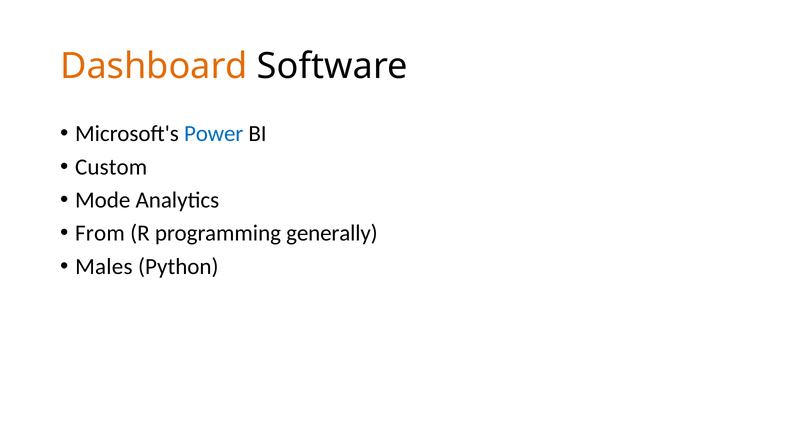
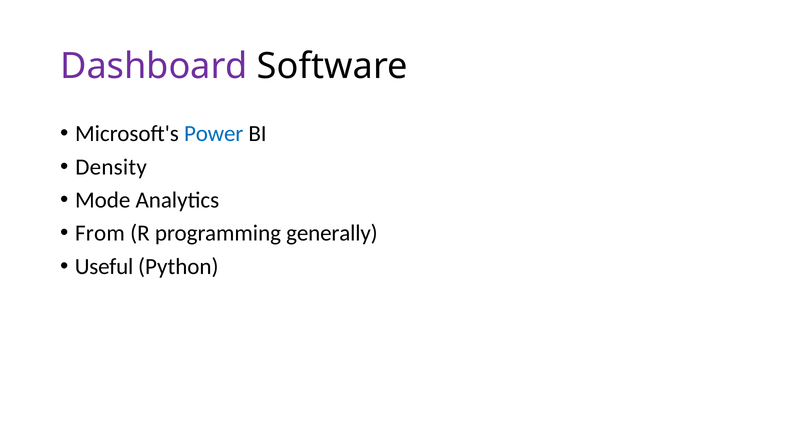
Dashboard colour: orange -> purple
Custom: Custom -> Density
Males: Males -> Useful
